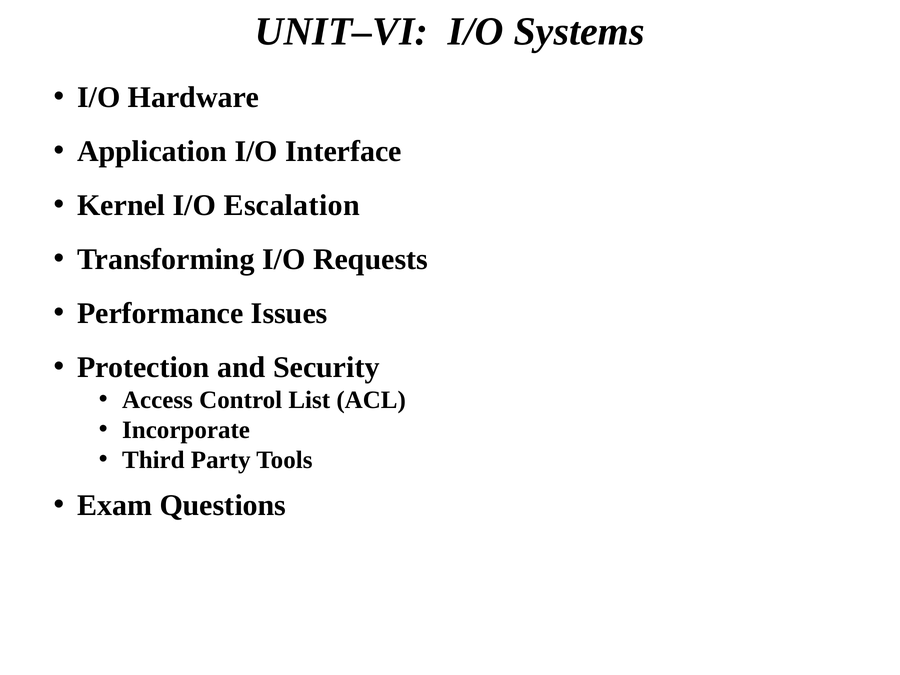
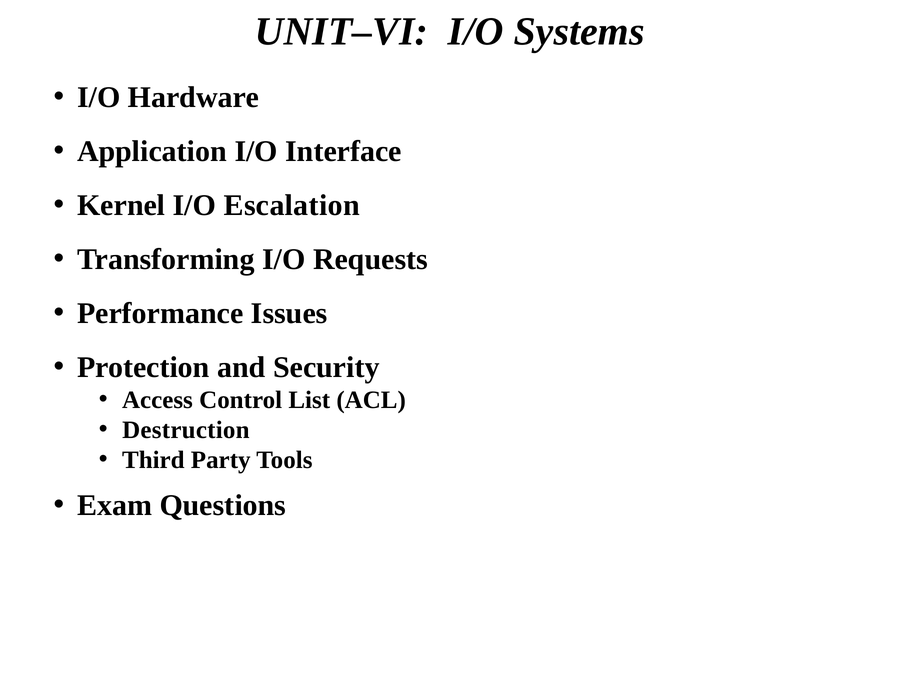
Incorporate: Incorporate -> Destruction
